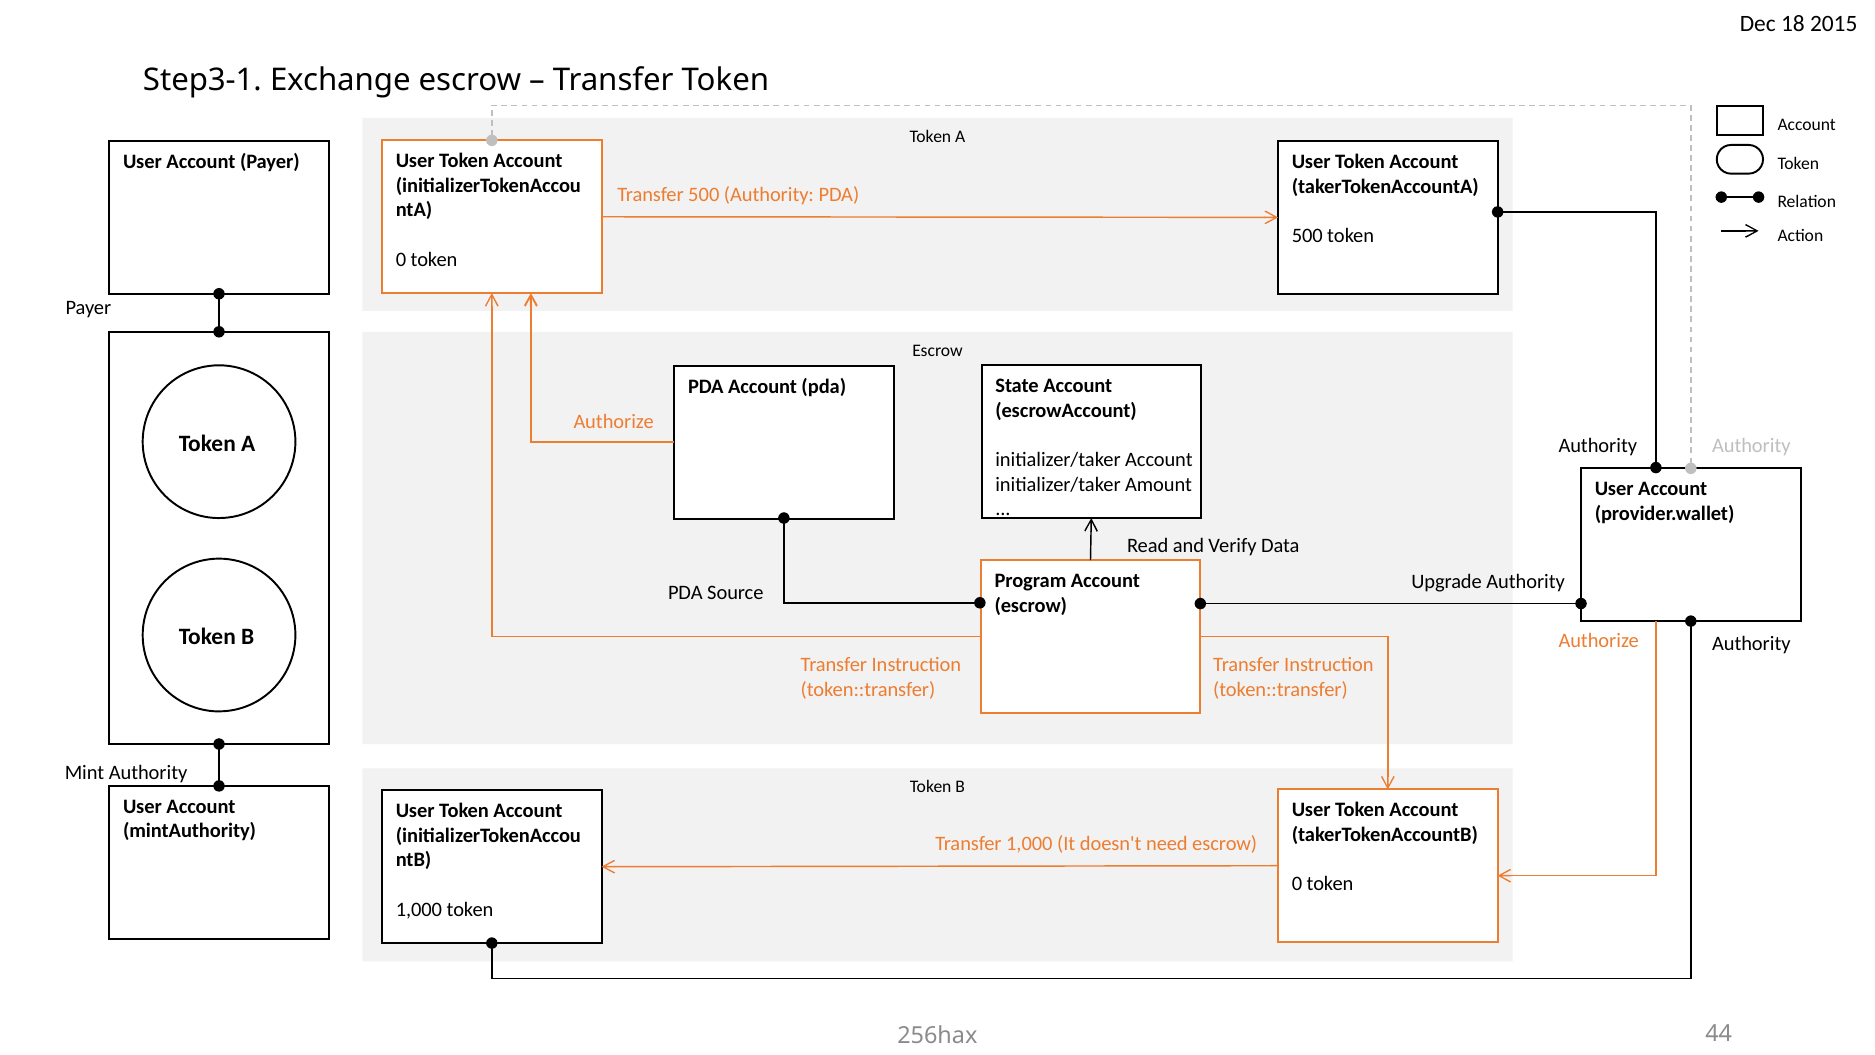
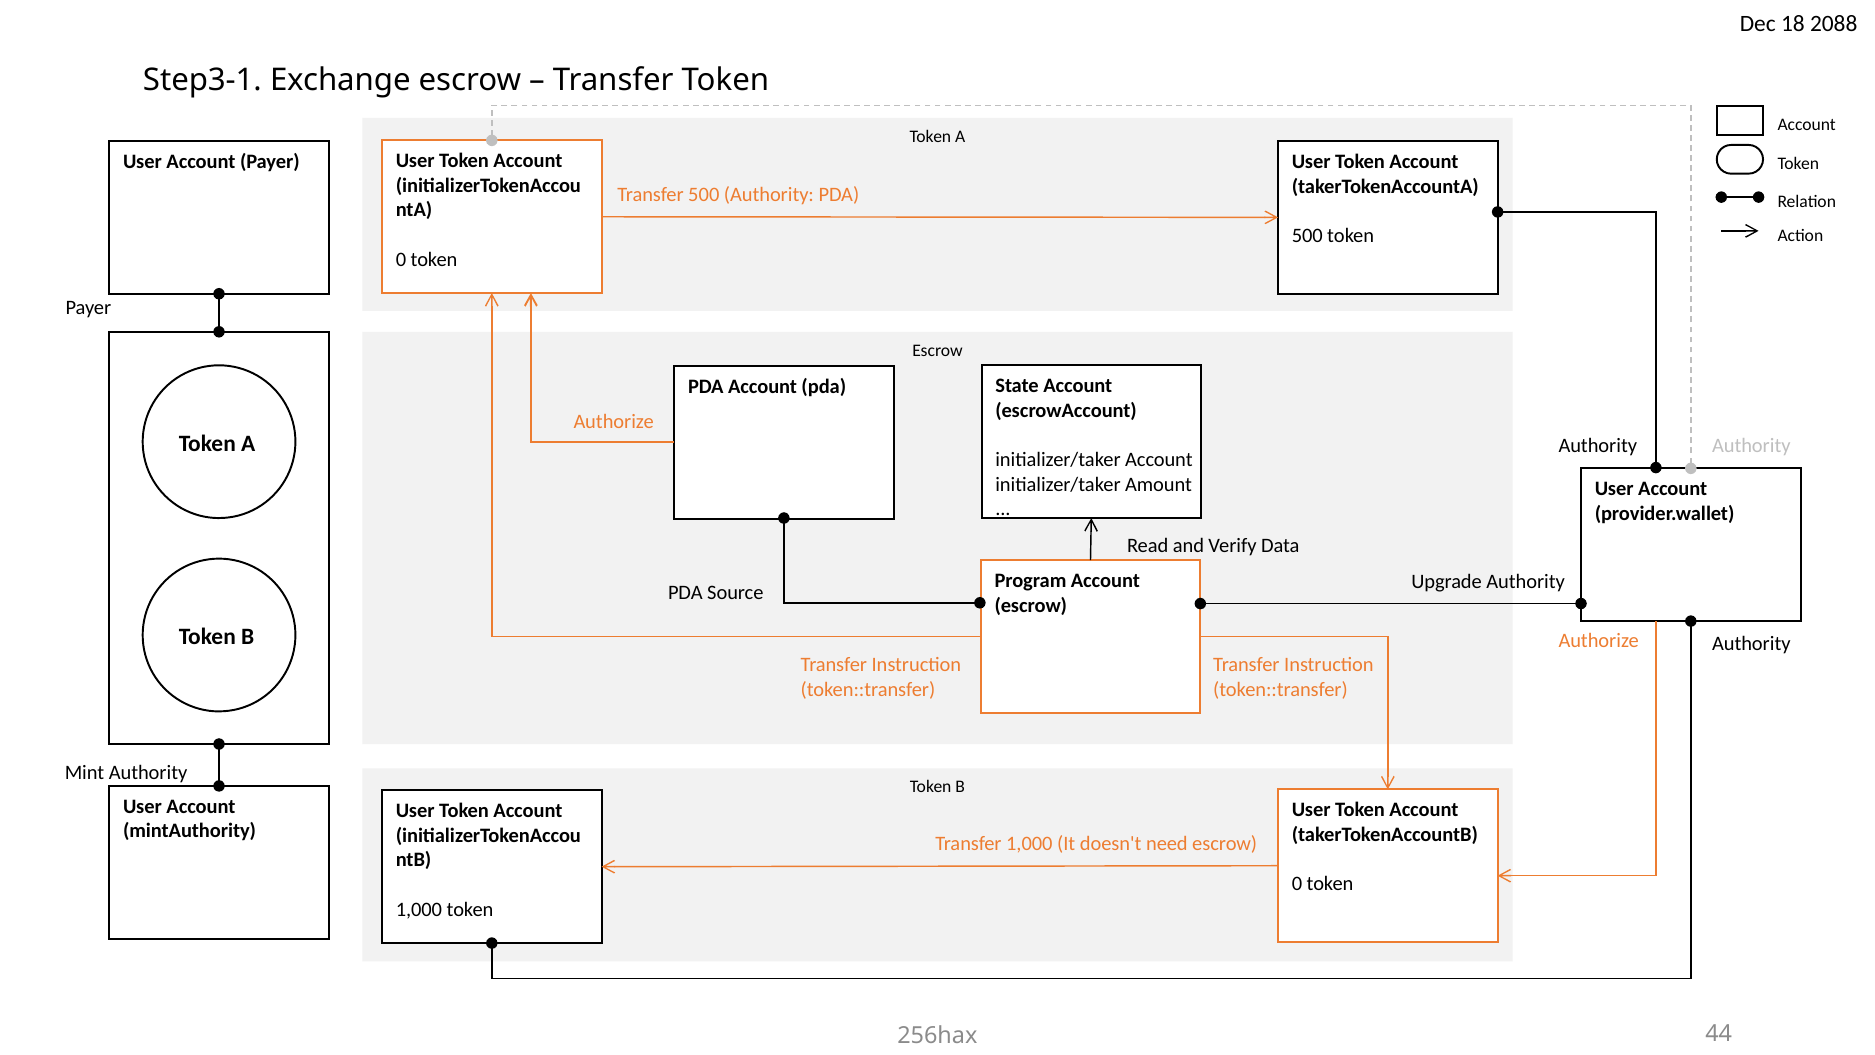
2015: 2015 -> 2088
